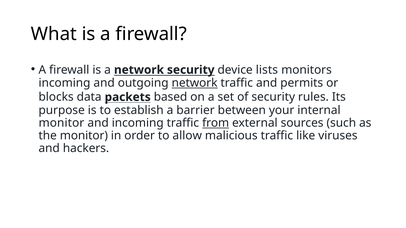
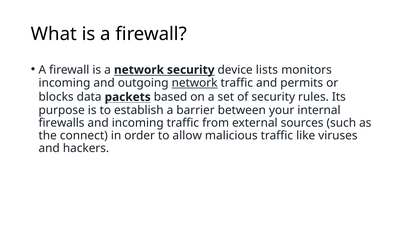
monitor at (61, 123): monitor -> firewalls
from underline: present -> none
the monitor: monitor -> connect
